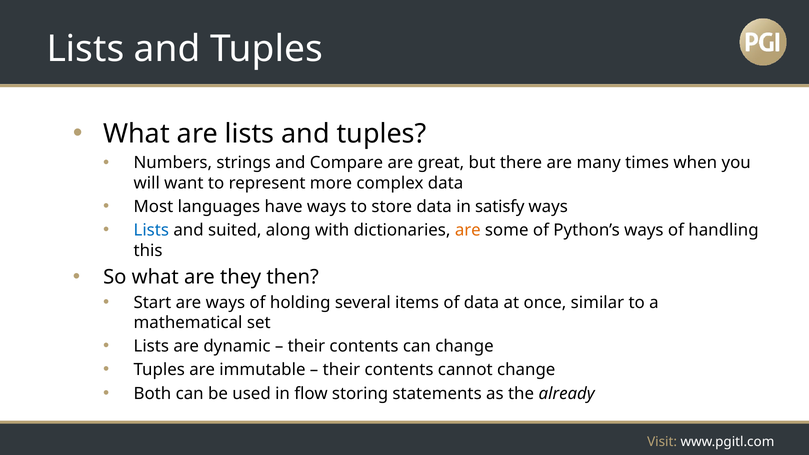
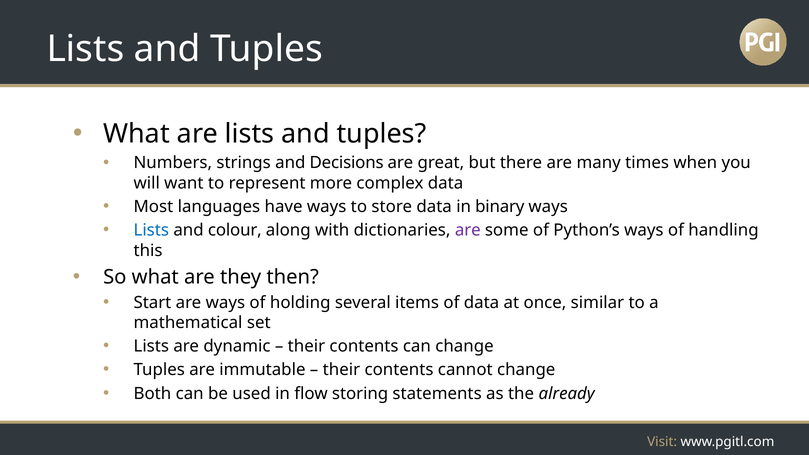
Compare: Compare -> Decisions
satisfy: satisfy -> binary
suited: suited -> colour
are at (468, 230) colour: orange -> purple
